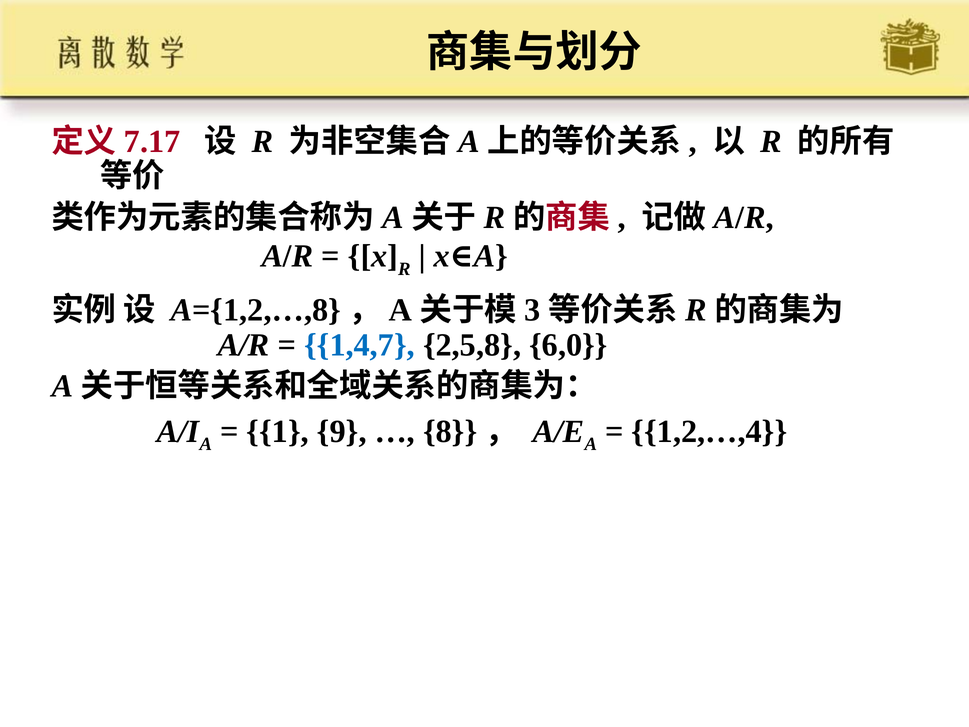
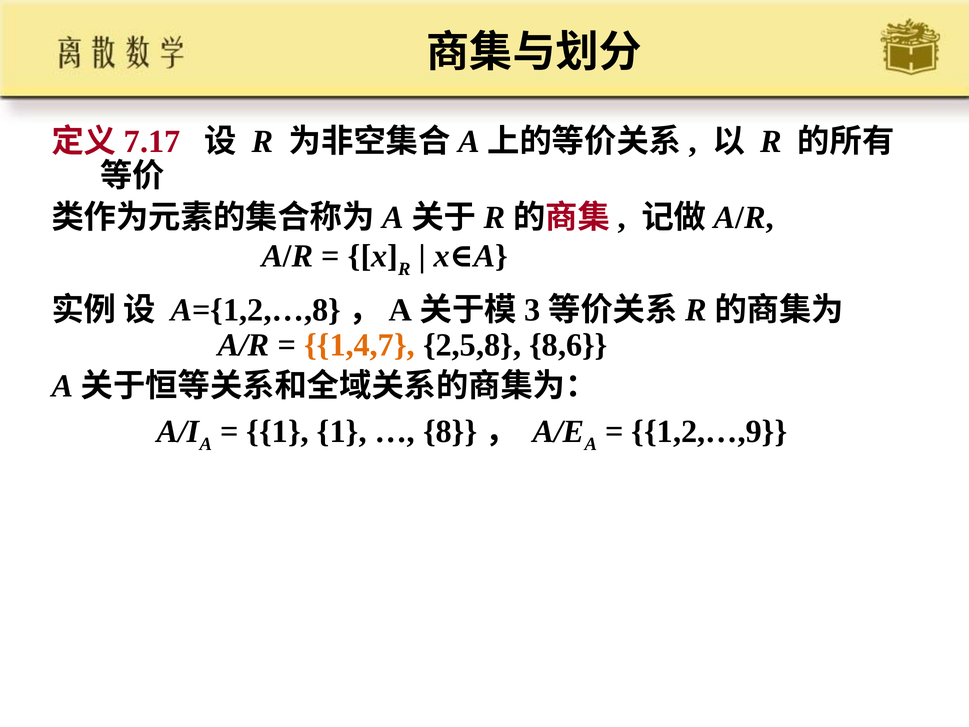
1,4,7 colour: blue -> orange
6,0: 6,0 -> 8,6
1 9: 9 -> 1
1,2,…,4: 1,2,…,4 -> 1,2,…,9
